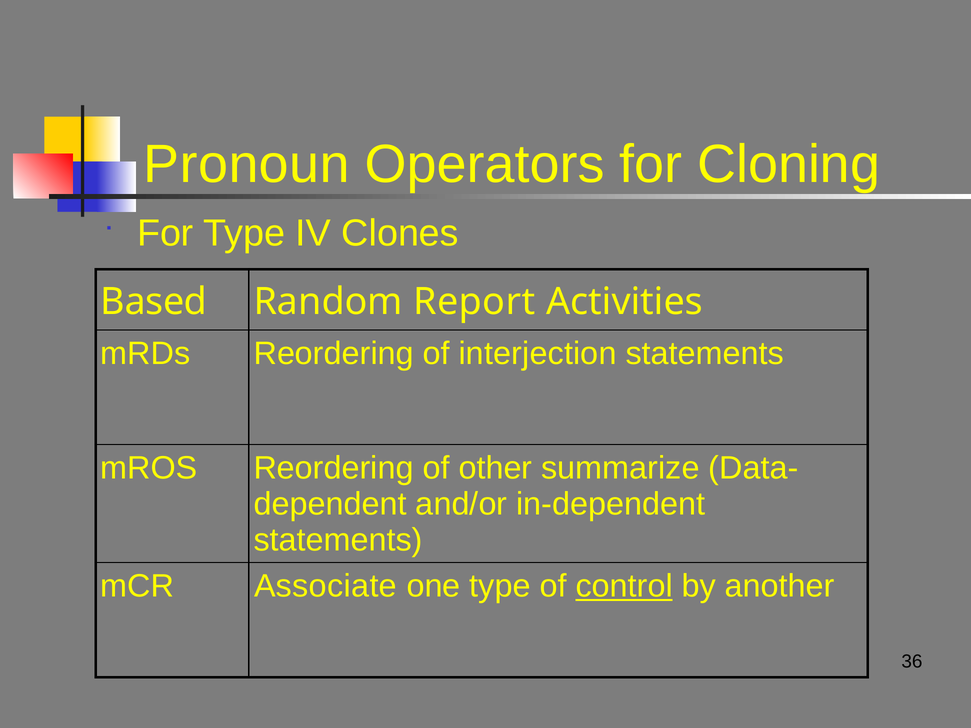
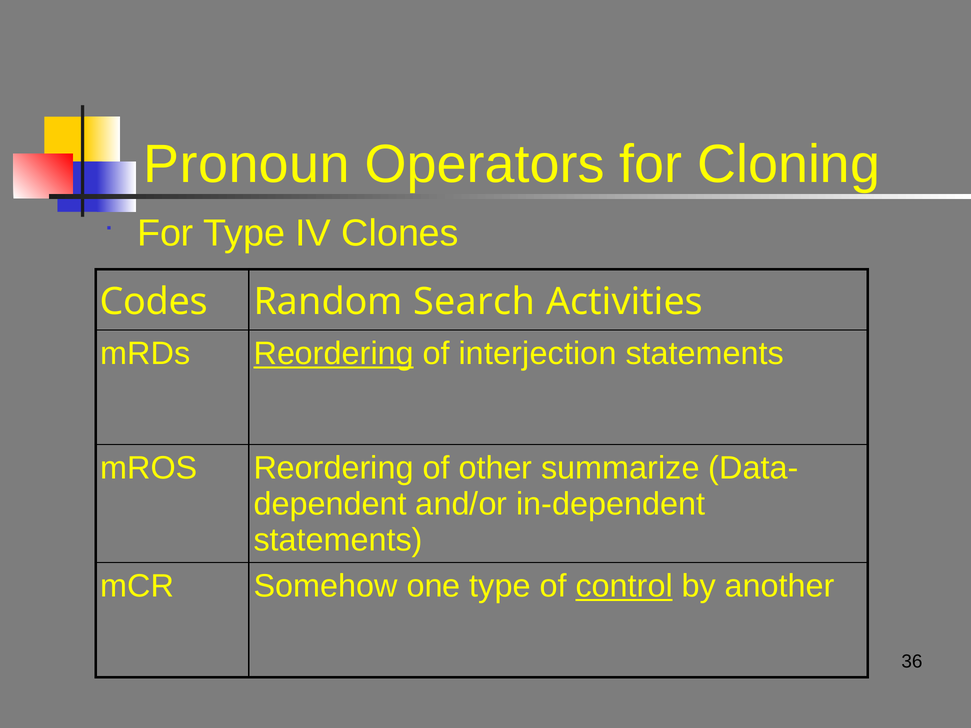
Based: Based -> Codes
Report: Report -> Search
Reordering at (334, 354) underline: none -> present
Associate: Associate -> Somehow
